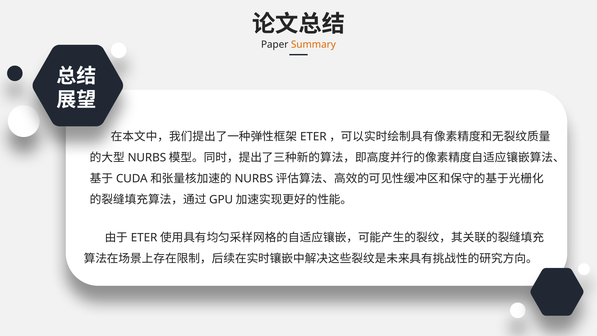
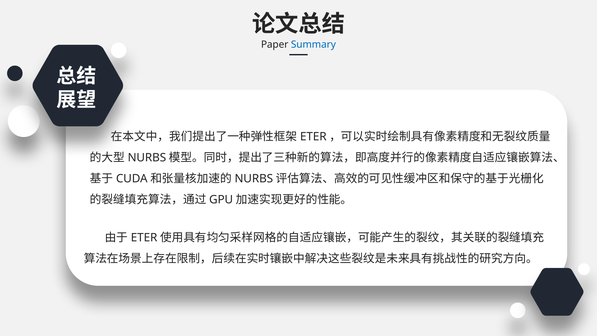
Summary colour: orange -> blue
